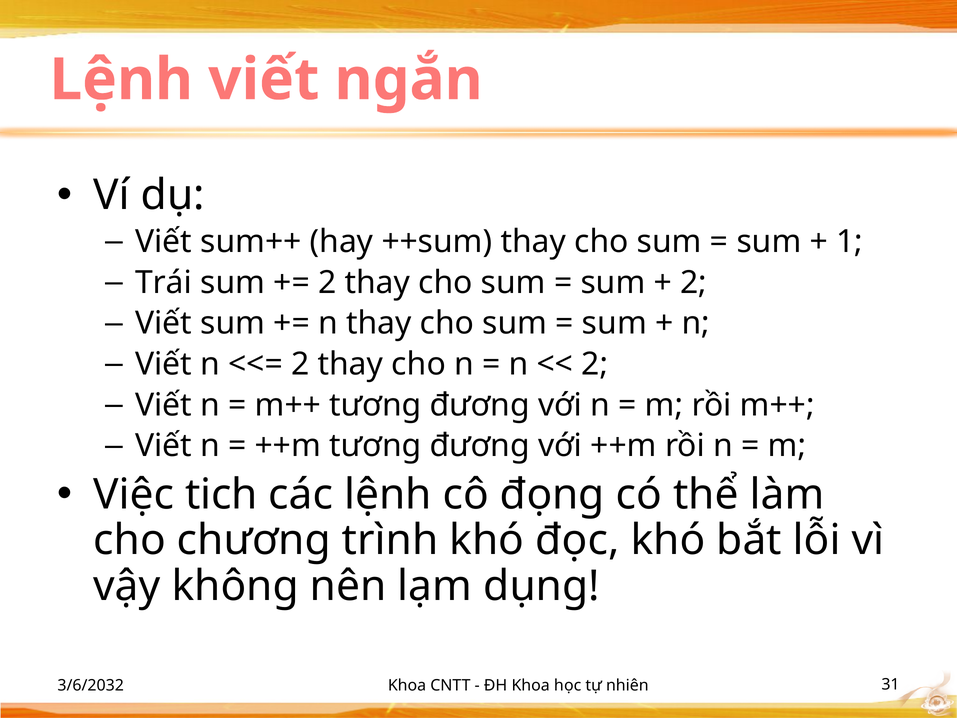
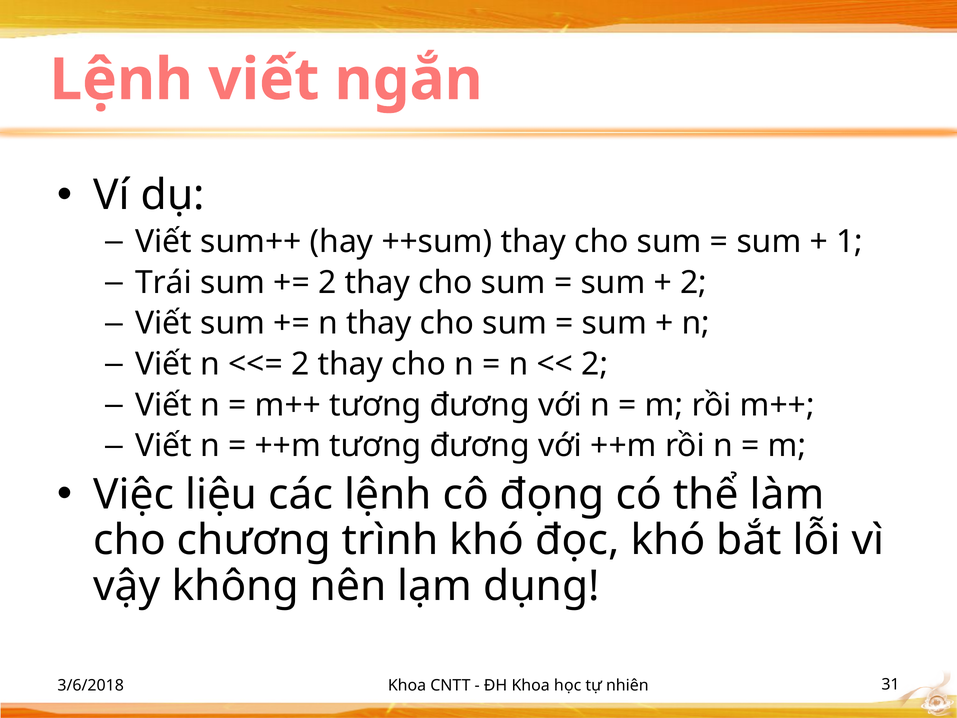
tich: tich -> liệu
3/6/2032: 3/6/2032 -> 3/6/2018
